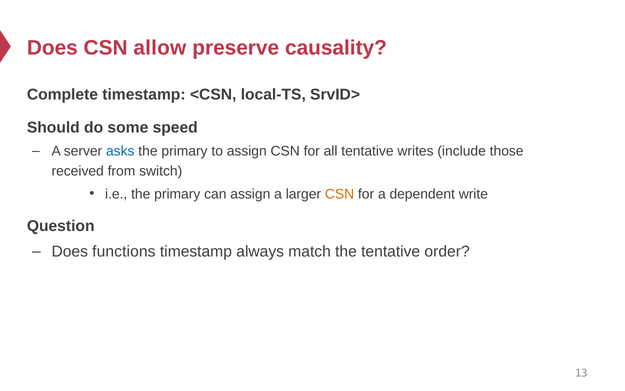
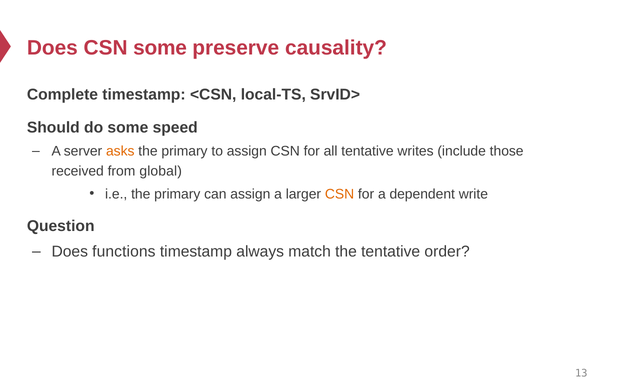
CSN allow: allow -> some
asks colour: blue -> orange
switch: switch -> global
